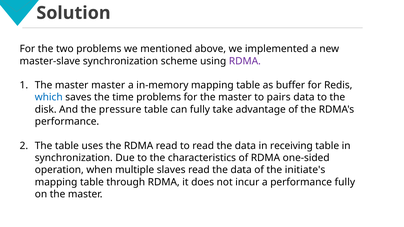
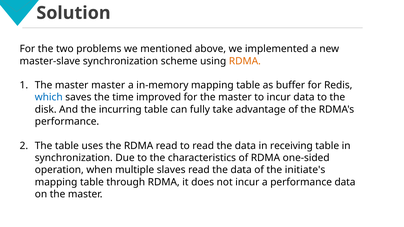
RDMA at (245, 61) colour: purple -> orange
time problems: problems -> improved
to pairs: pairs -> incur
pressure: pressure -> incurring
performance fully: fully -> data
